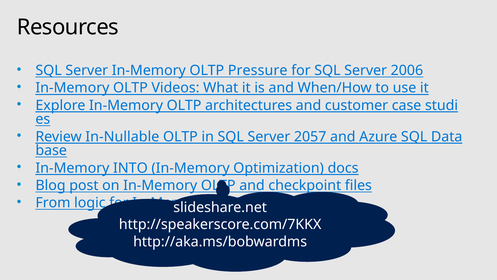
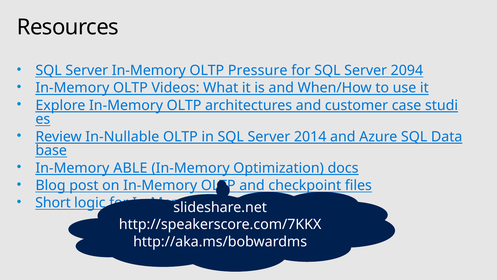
2006: 2006 -> 2094
2057: 2057 -> 2014
INTO: INTO -> ABLE
From: From -> Short
